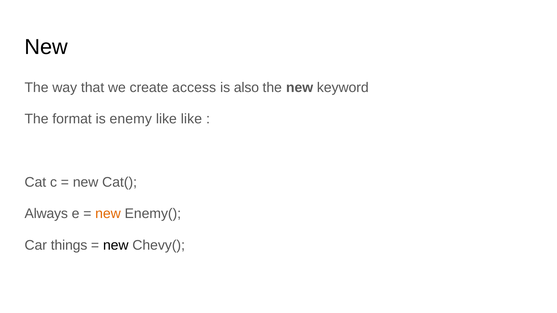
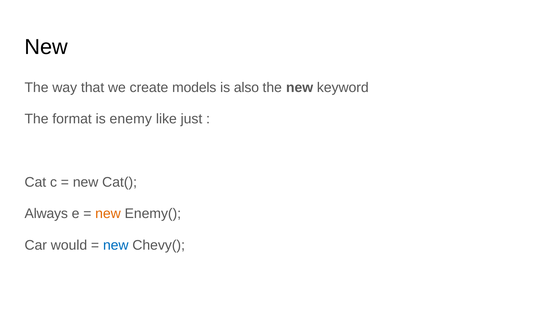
access: access -> models
like like: like -> just
things: things -> would
new at (116, 245) colour: black -> blue
